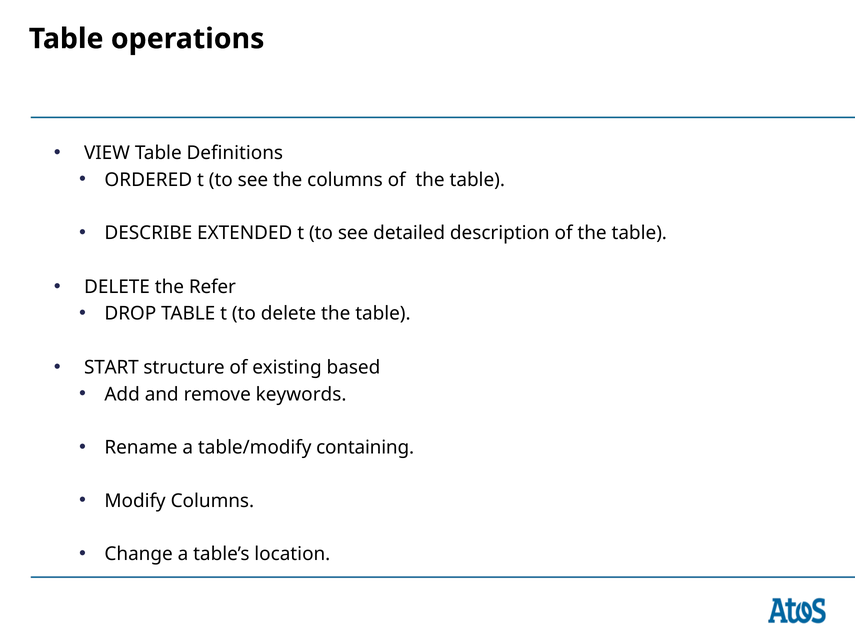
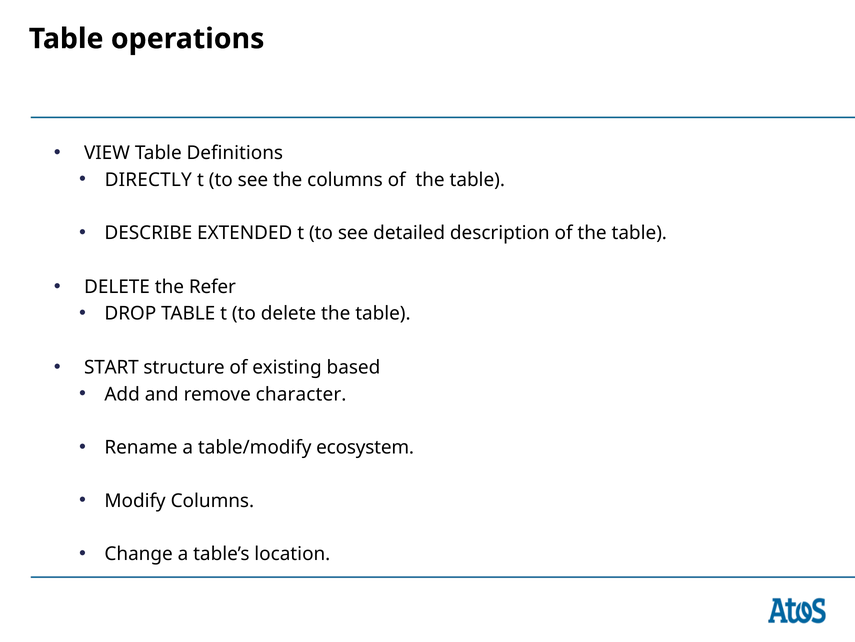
ORDERED: ORDERED -> DIRECTLY
keywords: keywords -> character
containing: containing -> ecosystem
